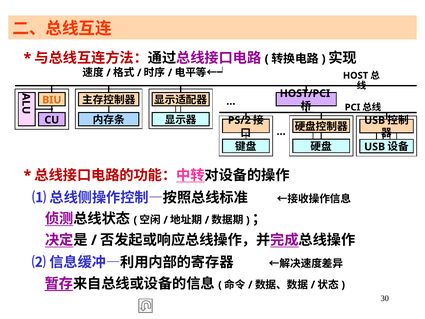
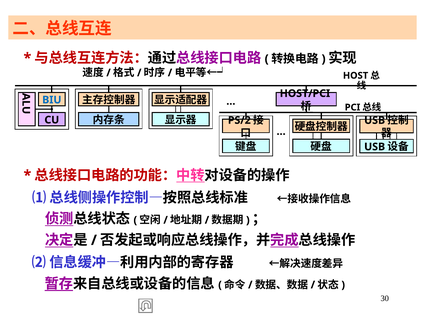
BIU colour: orange -> blue
